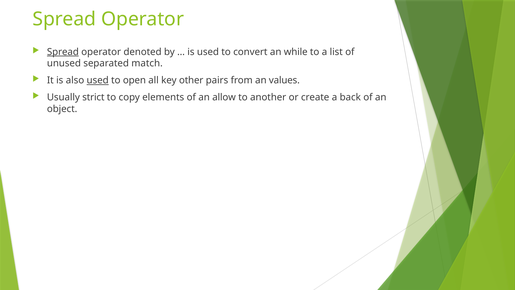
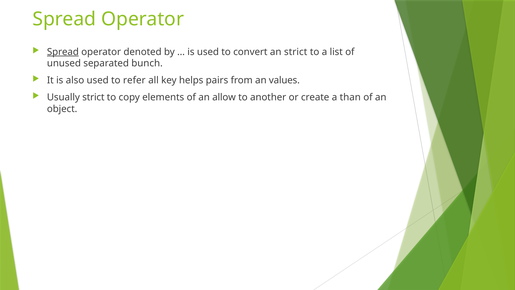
an while: while -> strict
match: match -> bunch
used at (98, 80) underline: present -> none
open: open -> refer
other: other -> helps
back: back -> than
